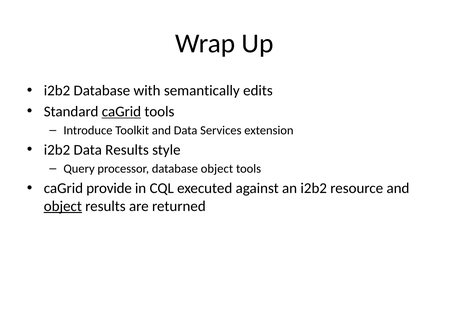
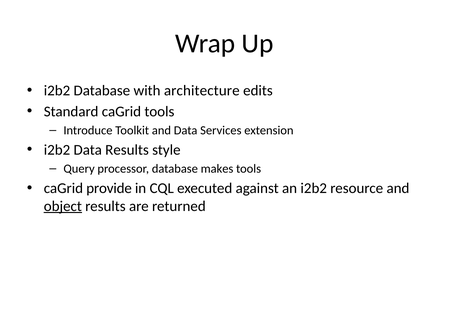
semantically: semantically -> architecture
caGrid at (121, 112) underline: present -> none
database object: object -> makes
